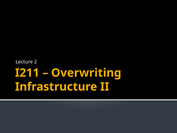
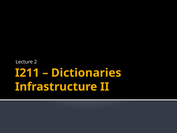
Overwriting: Overwriting -> Dictionaries
